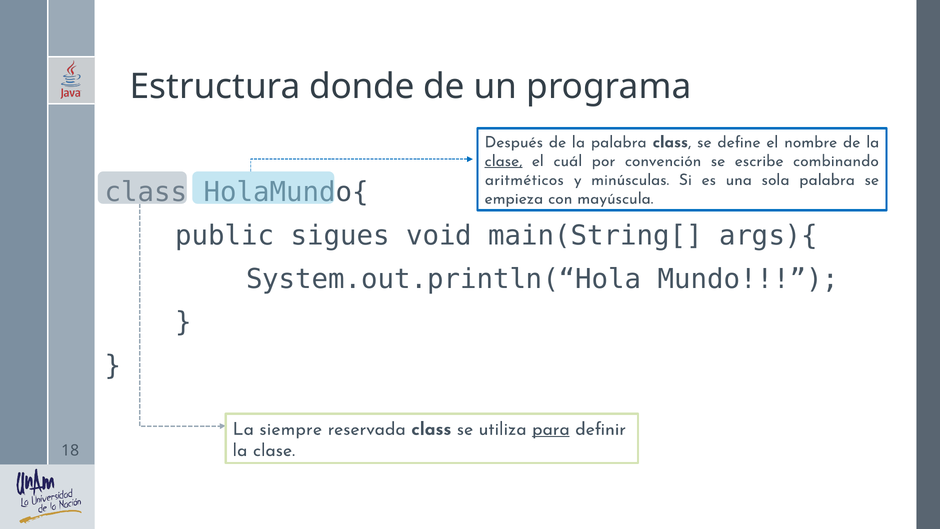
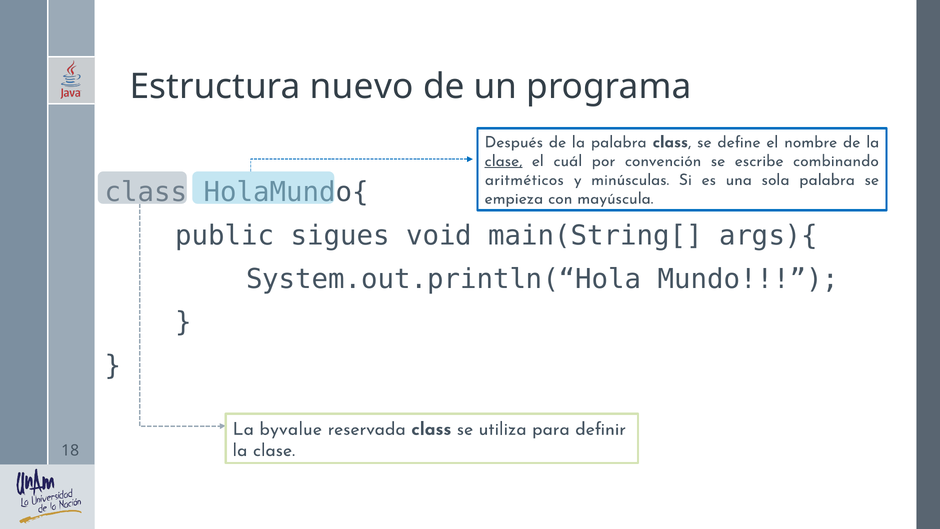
donde: donde -> nuevo
siempre: siempre -> byvalue
para underline: present -> none
